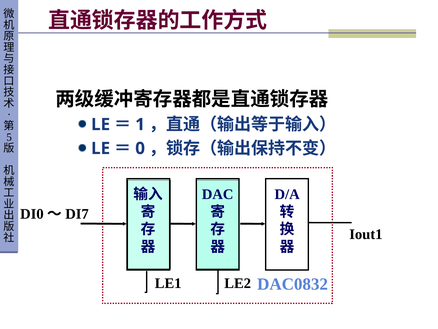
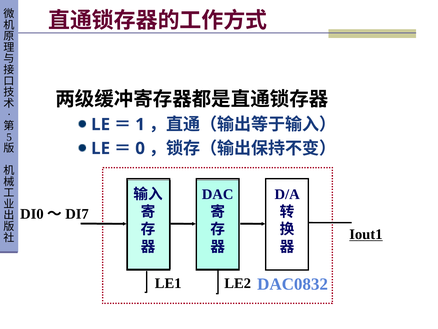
Iout1 underline: none -> present
